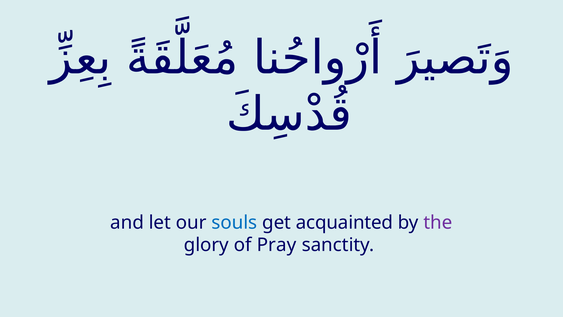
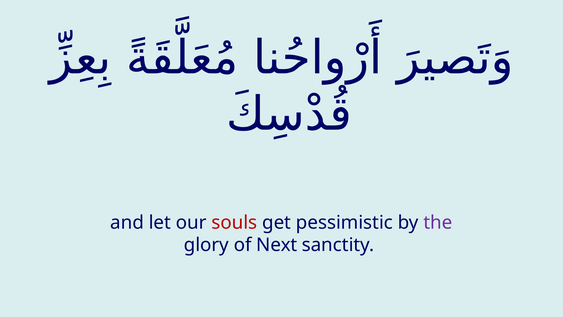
souls colour: blue -> red
acquainted: acquainted -> pessimistic
Pray: Pray -> Next
